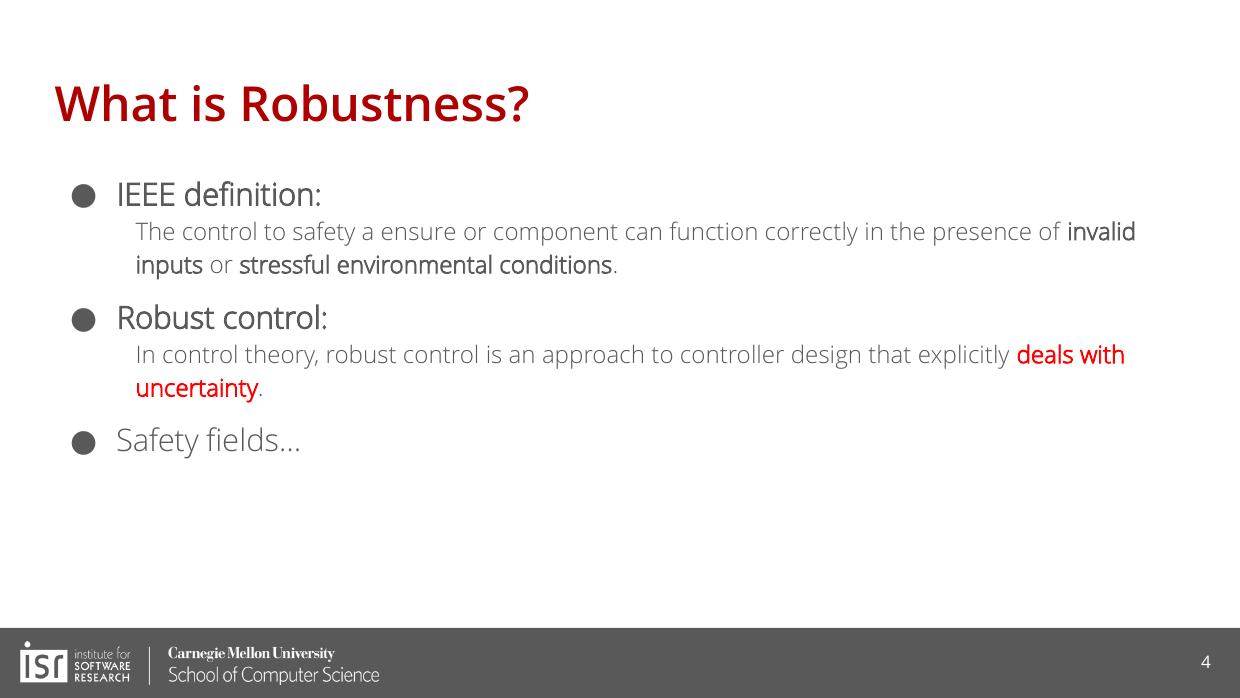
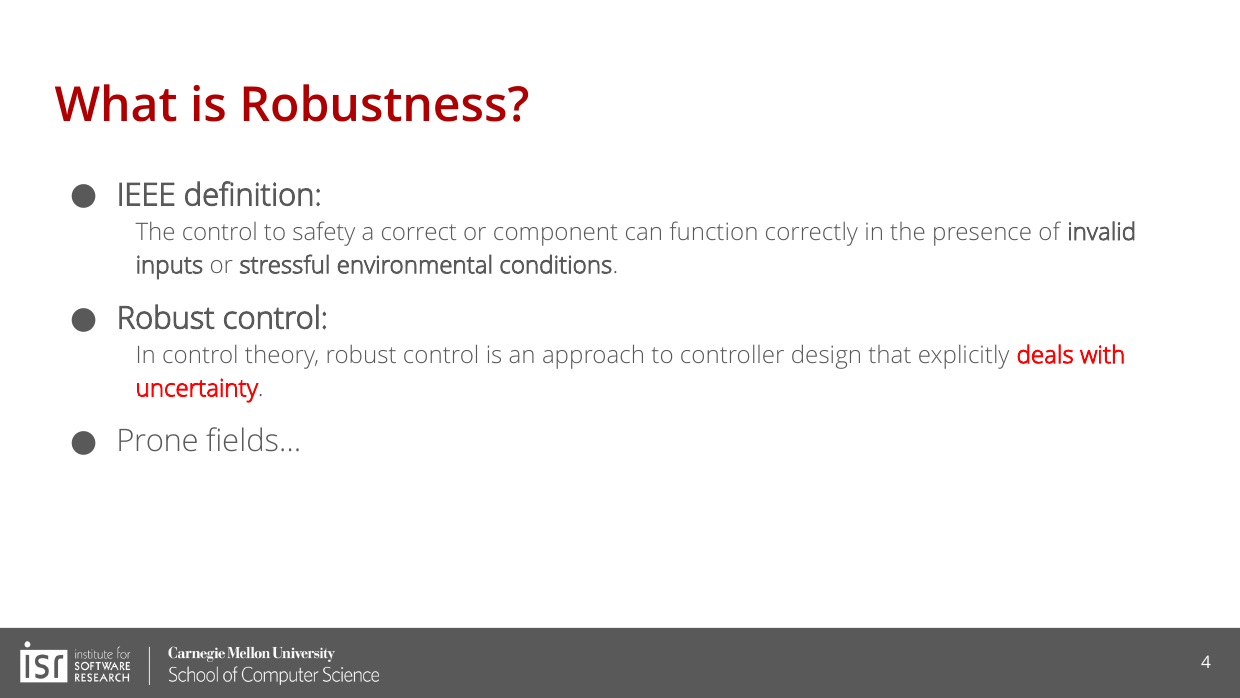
ensure: ensure -> correct
Safety at (157, 441): Safety -> Prone
